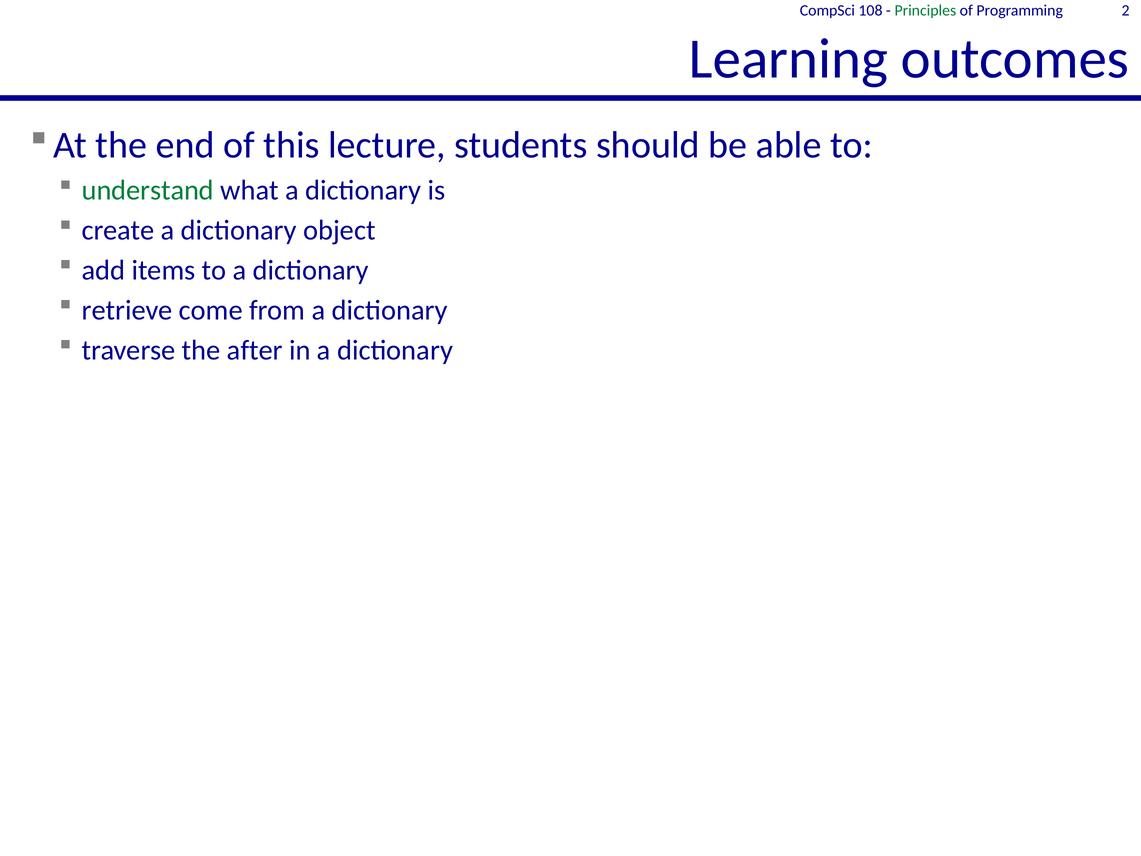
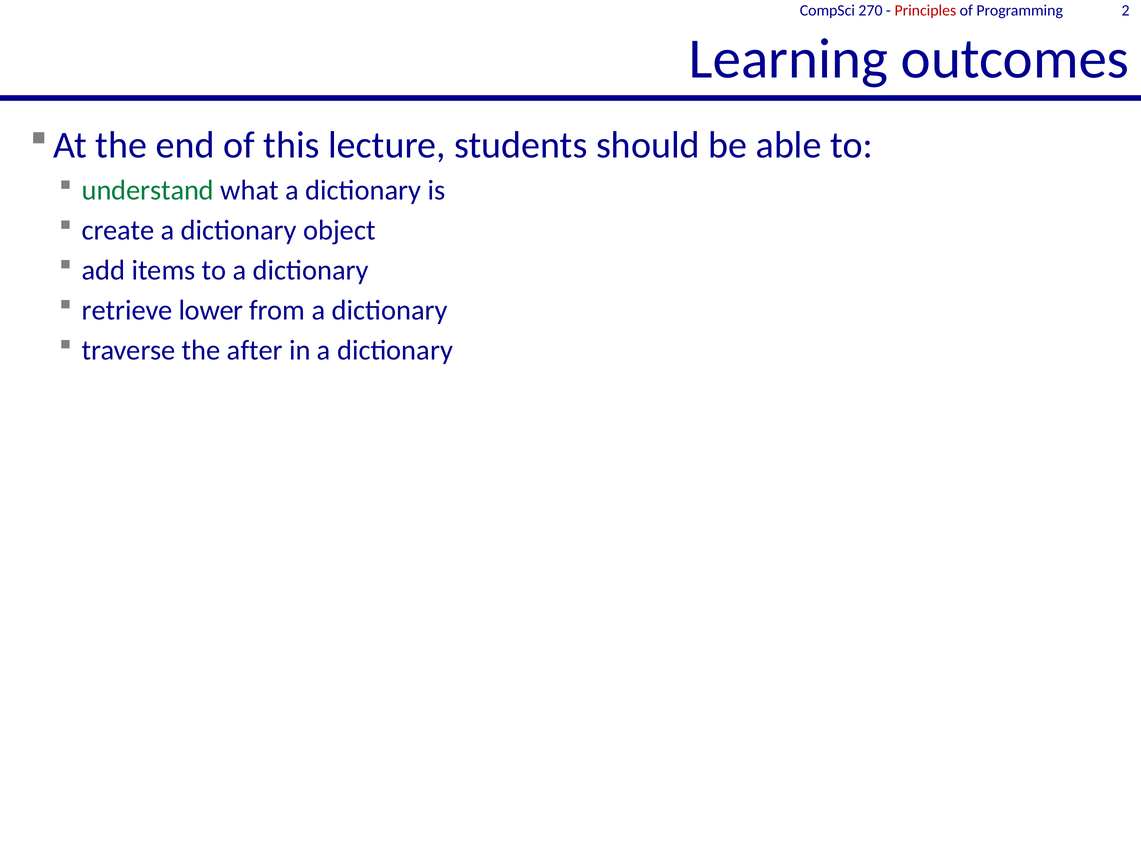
108: 108 -> 270
Principles colour: green -> red
come: come -> lower
